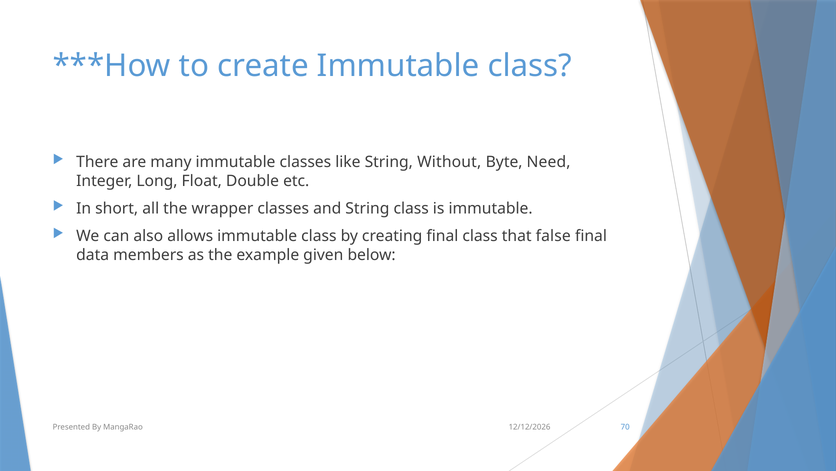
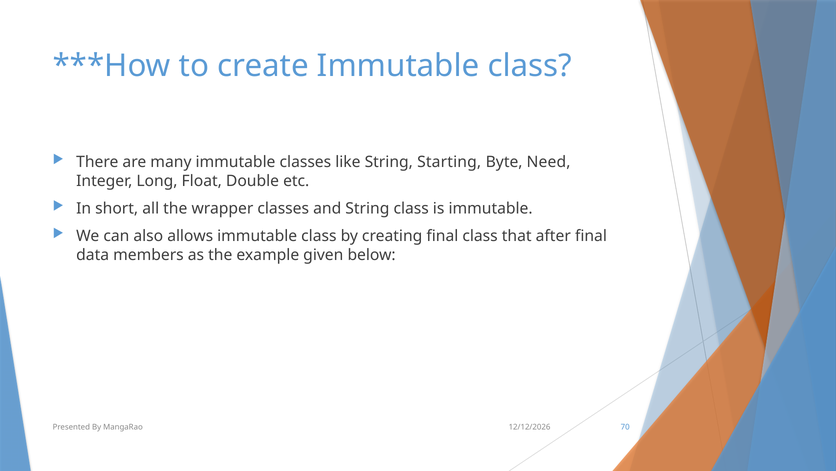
Without: Without -> Starting
false: false -> after
